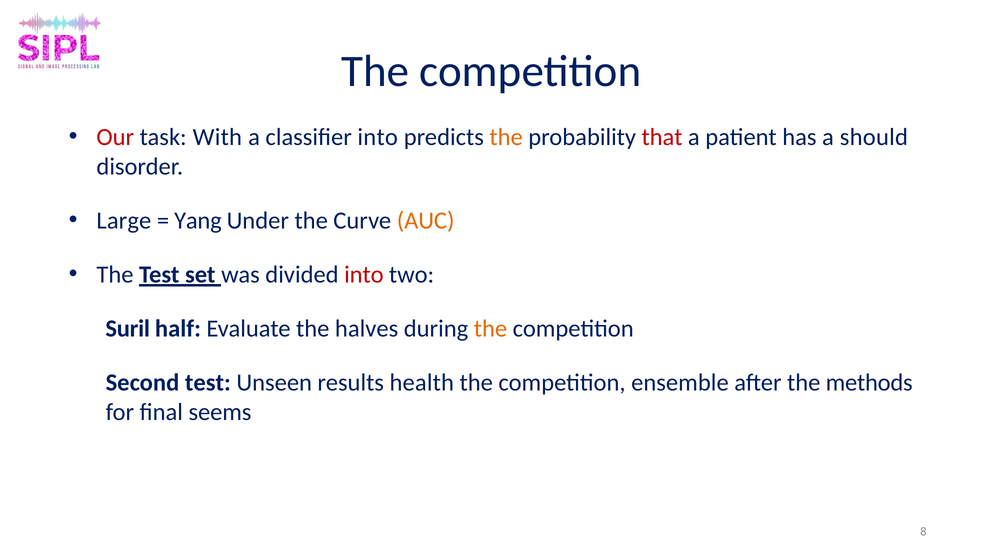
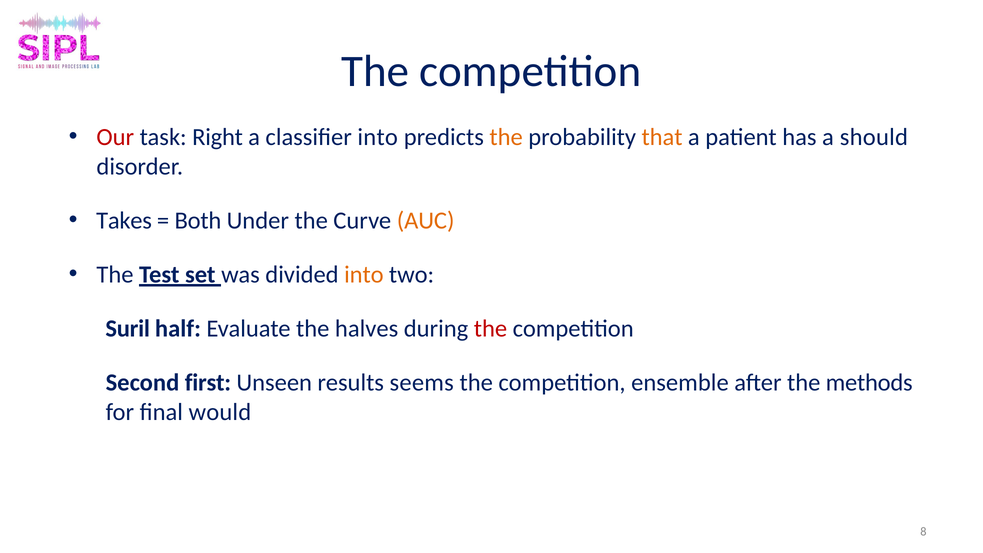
With: With -> Right
that colour: red -> orange
Large: Large -> Takes
Yang: Yang -> Both
into at (364, 274) colour: red -> orange
the at (490, 329) colour: orange -> red
Second test: test -> first
health: health -> seems
seems: seems -> would
